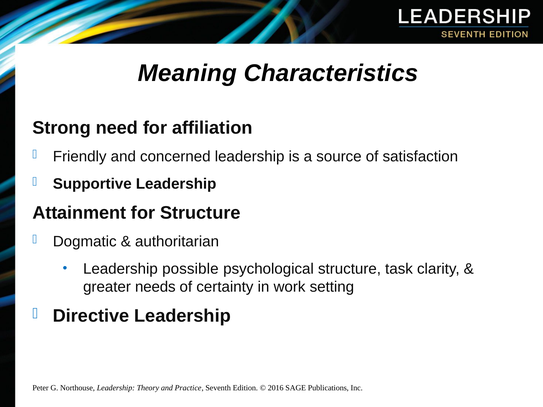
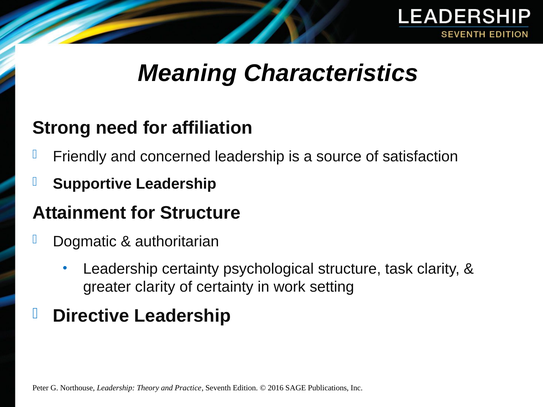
Leadership possible: possible -> certainty
greater needs: needs -> clarity
